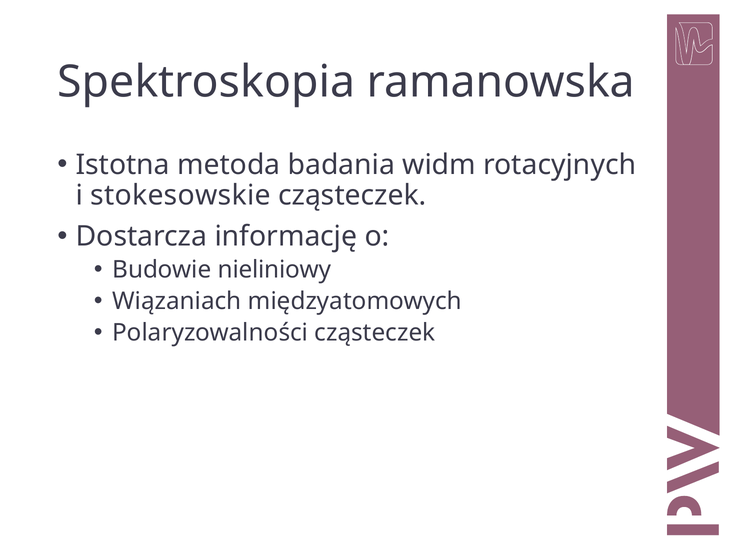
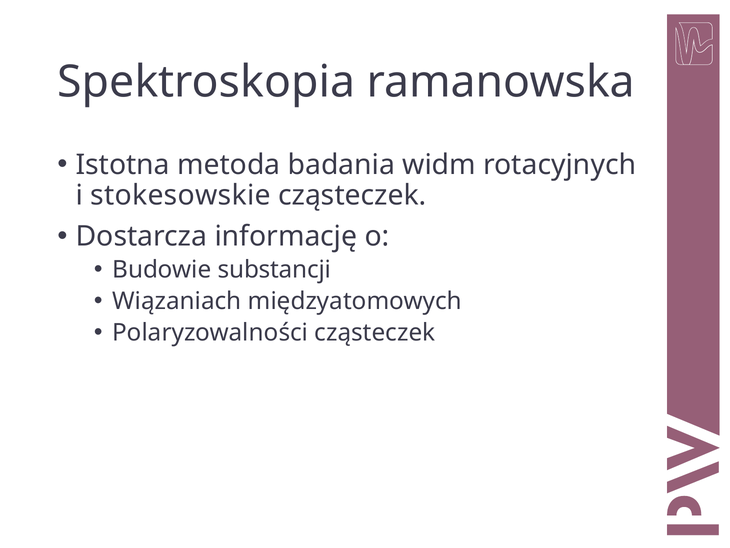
nieliniowy: nieliniowy -> substancji
